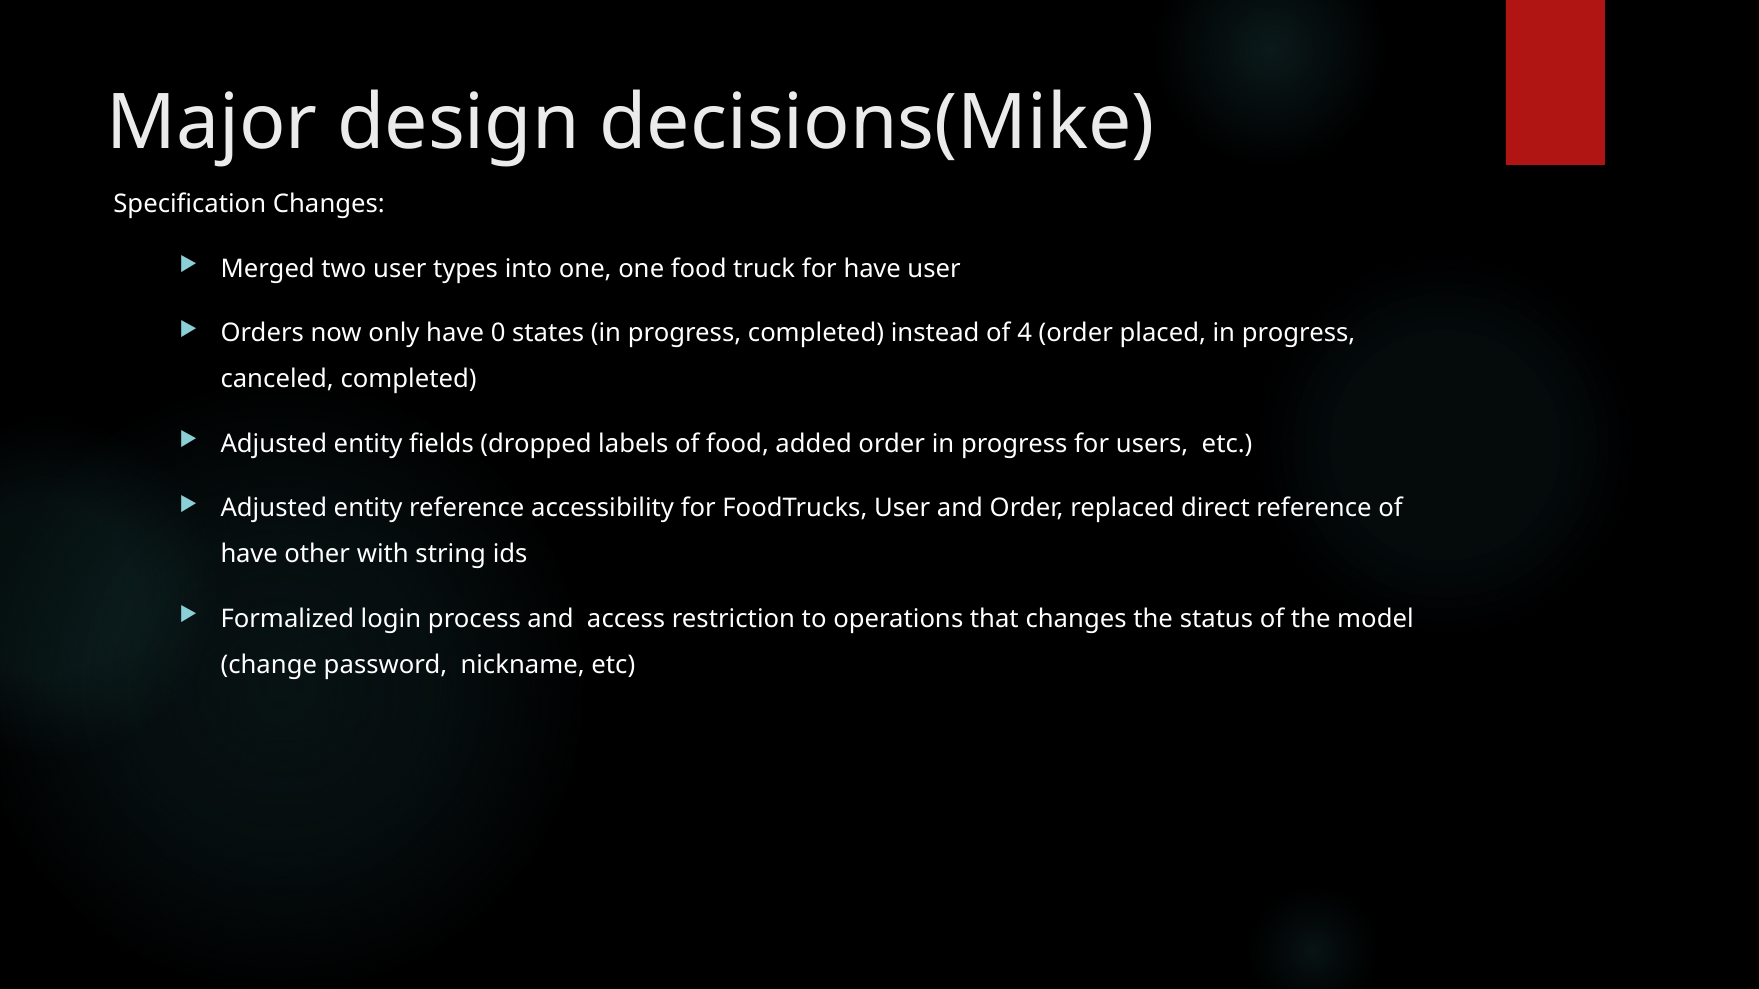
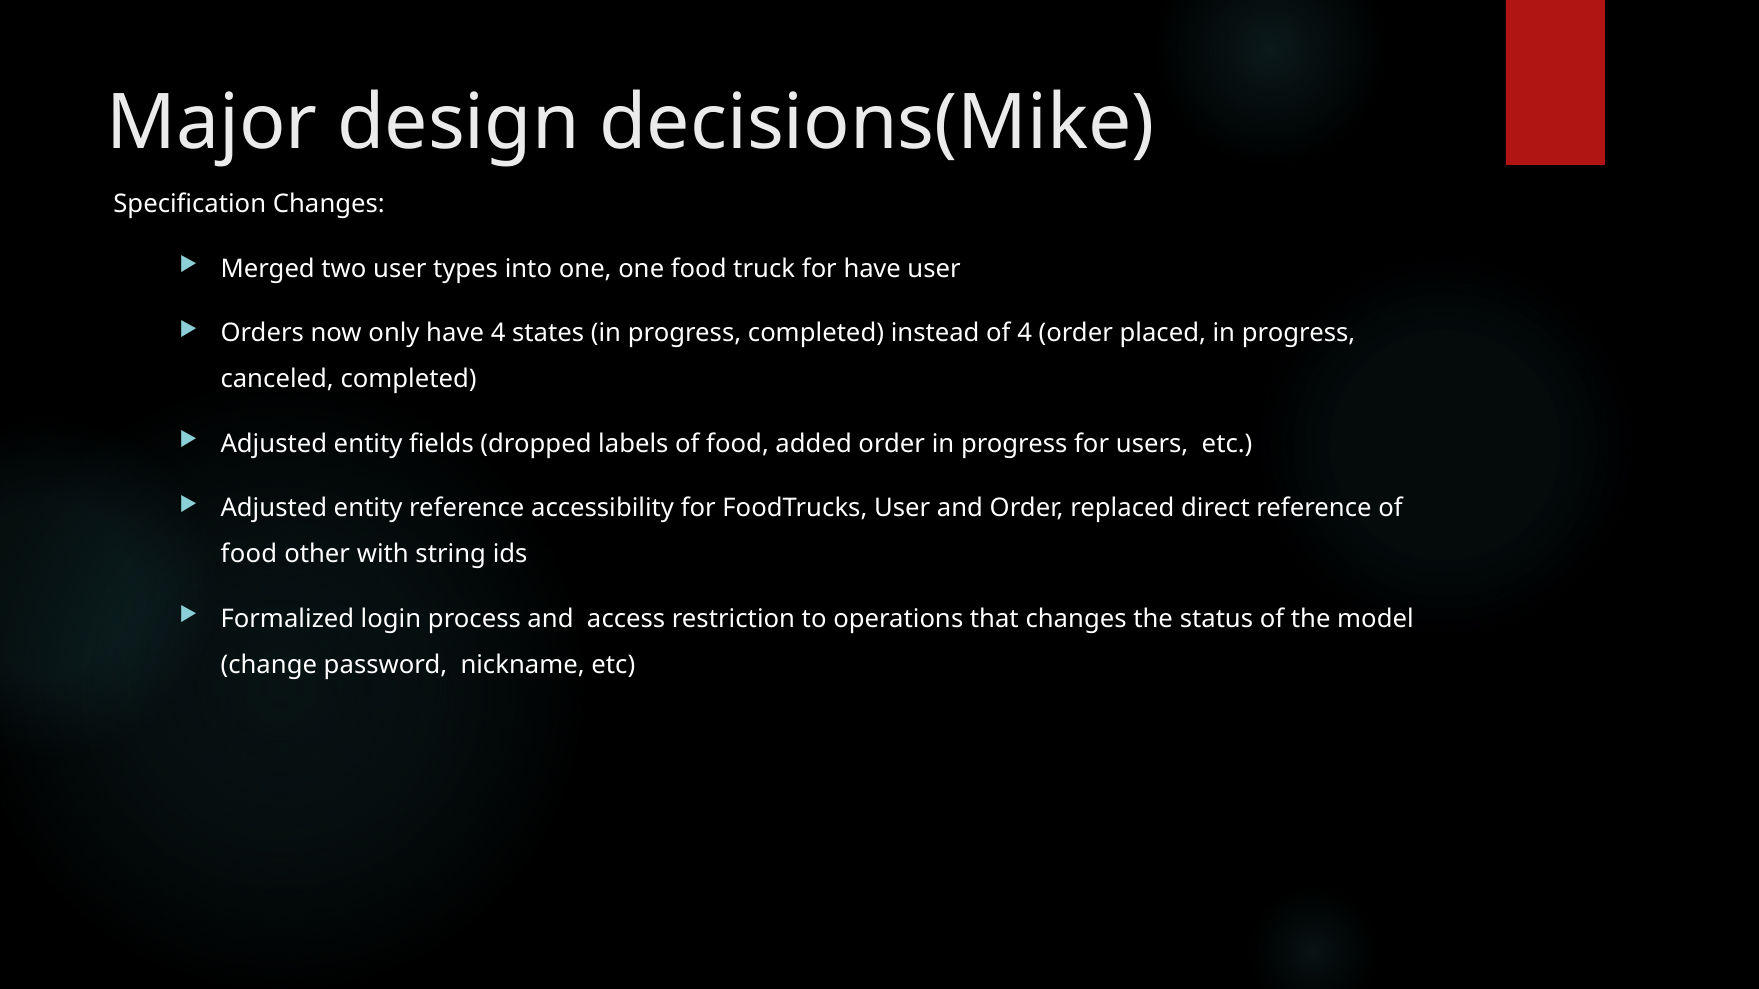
have 0: 0 -> 4
have at (249, 555): have -> food
